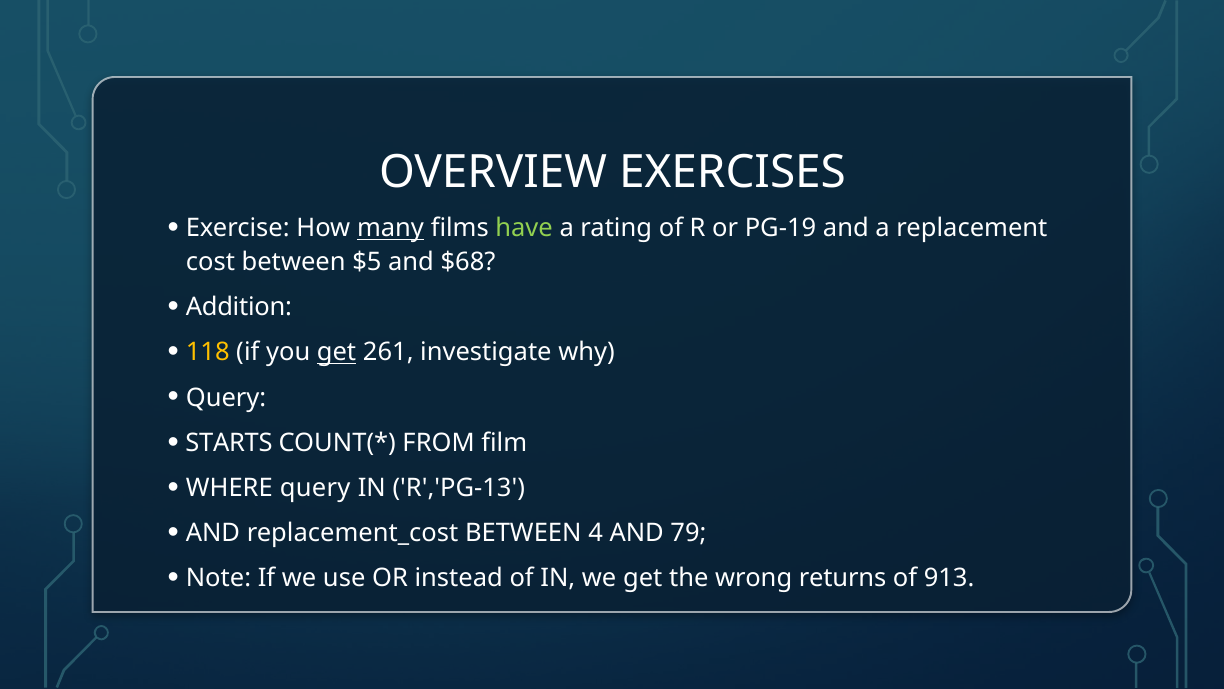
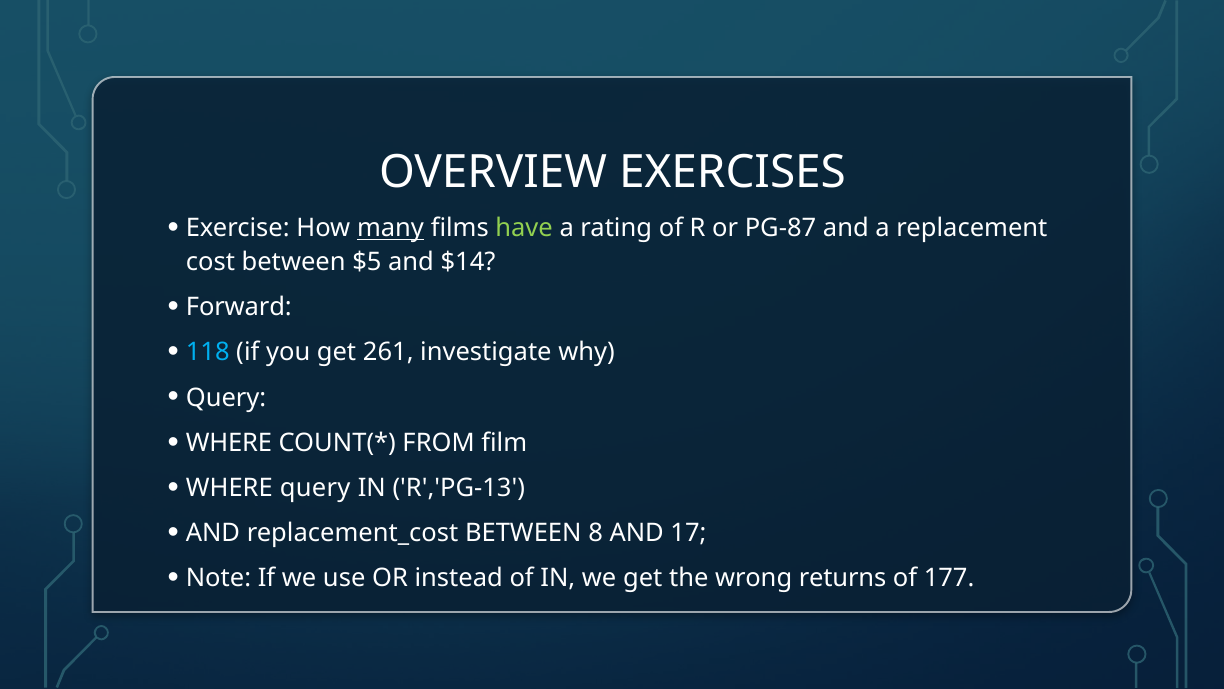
PG-19: PG-19 -> PG-87
$68: $68 -> $14
Addition: Addition -> Forward
118 colour: yellow -> light blue
get at (337, 352) underline: present -> none
STARTS at (229, 443): STARTS -> WHERE
4: 4 -> 8
79: 79 -> 17
913: 913 -> 177
